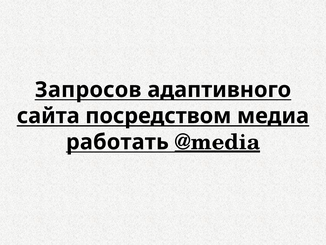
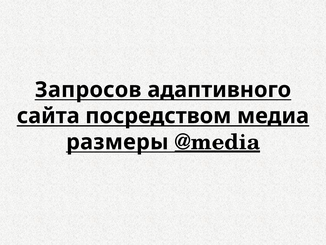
работать: работать -> размеры
